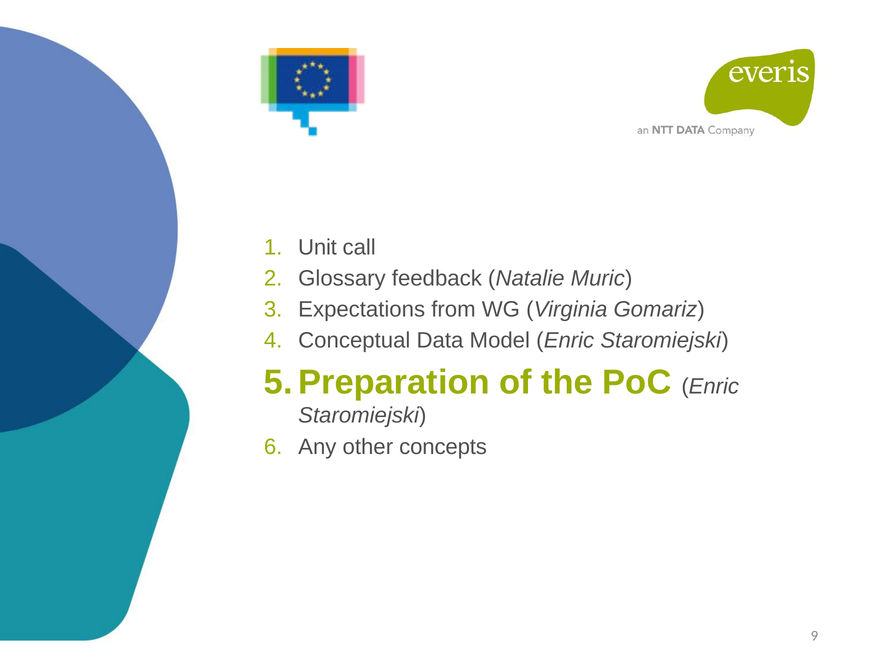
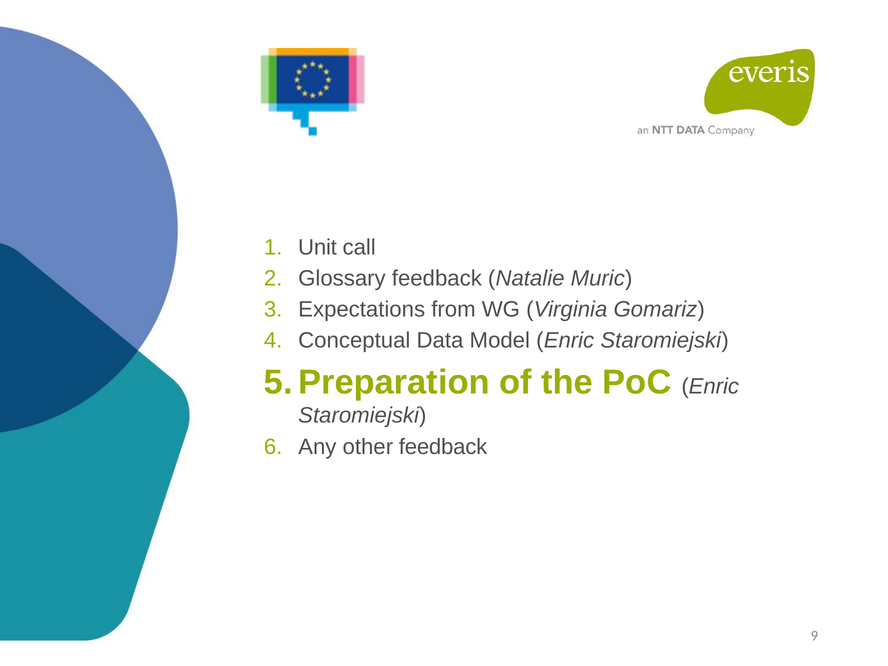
other concepts: concepts -> feedback
